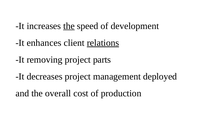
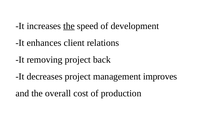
relations underline: present -> none
parts: parts -> back
deployed: deployed -> improves
